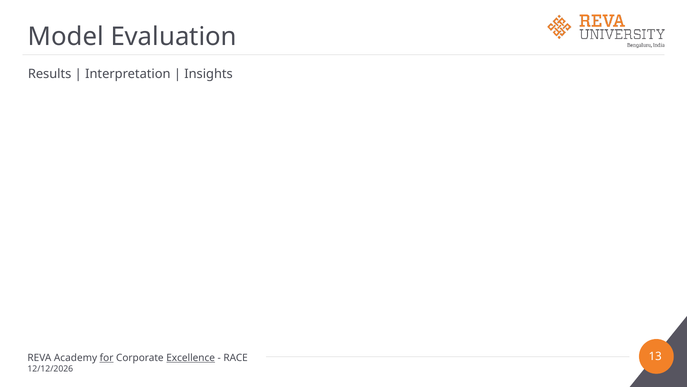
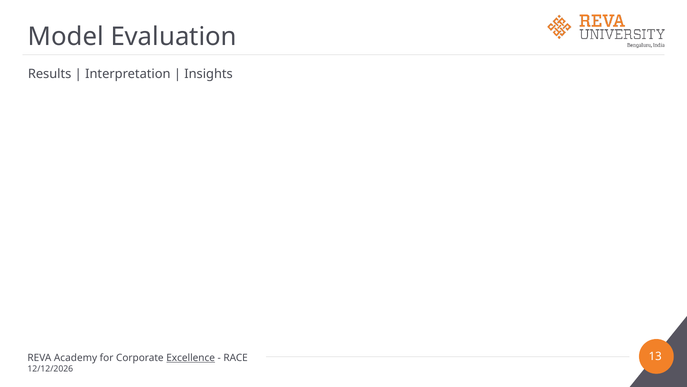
for underline: present -> none
